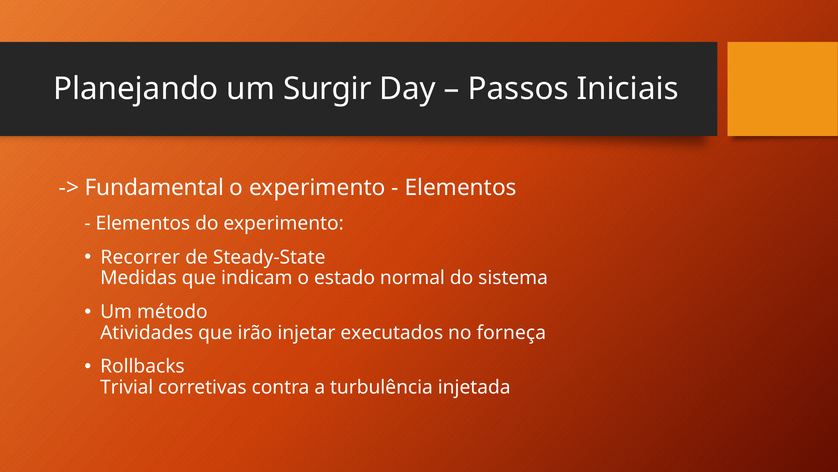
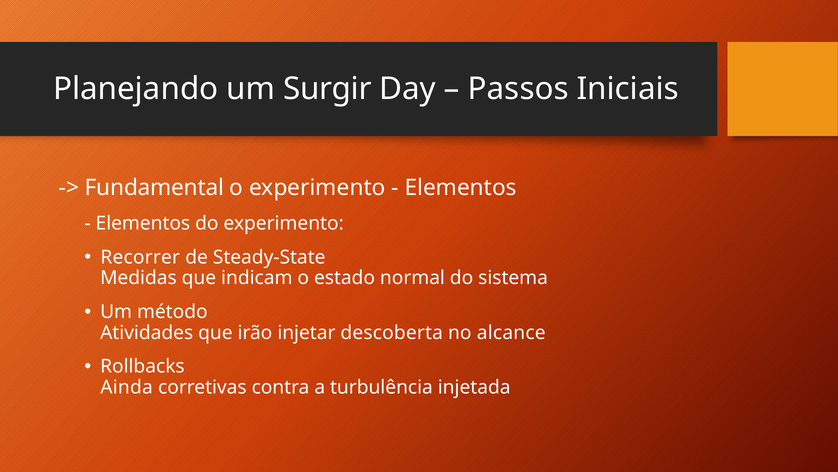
executados: executados -> descoberta
forneça: forneça -> alcance
Trivial: Trivial -> Ainda
